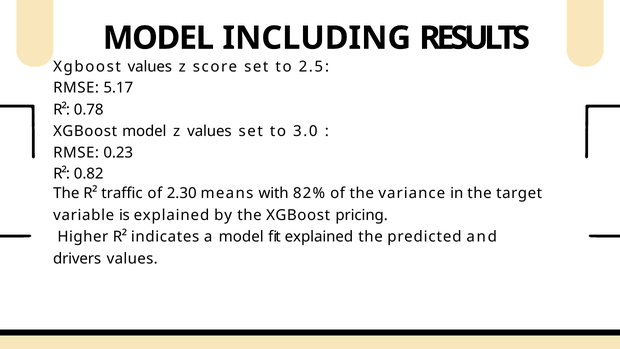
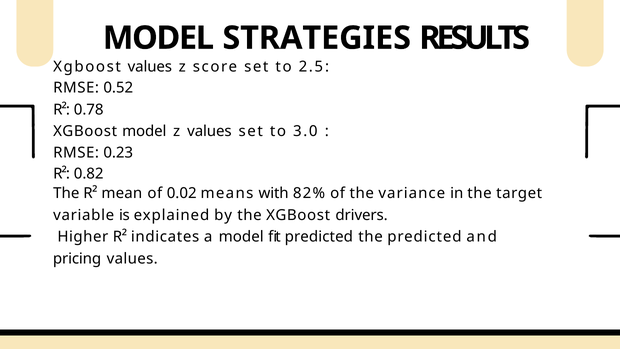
INCLUDING: INCLUDING -> STRATEGIES
5.17: 5.17 -> 0.52
traffic: traffic -> mean
2.30: 2.30 -> 0.02
pricing: pricing -> drivers
fit explained: explained -> predicted
drivers: drivers -> pricing
